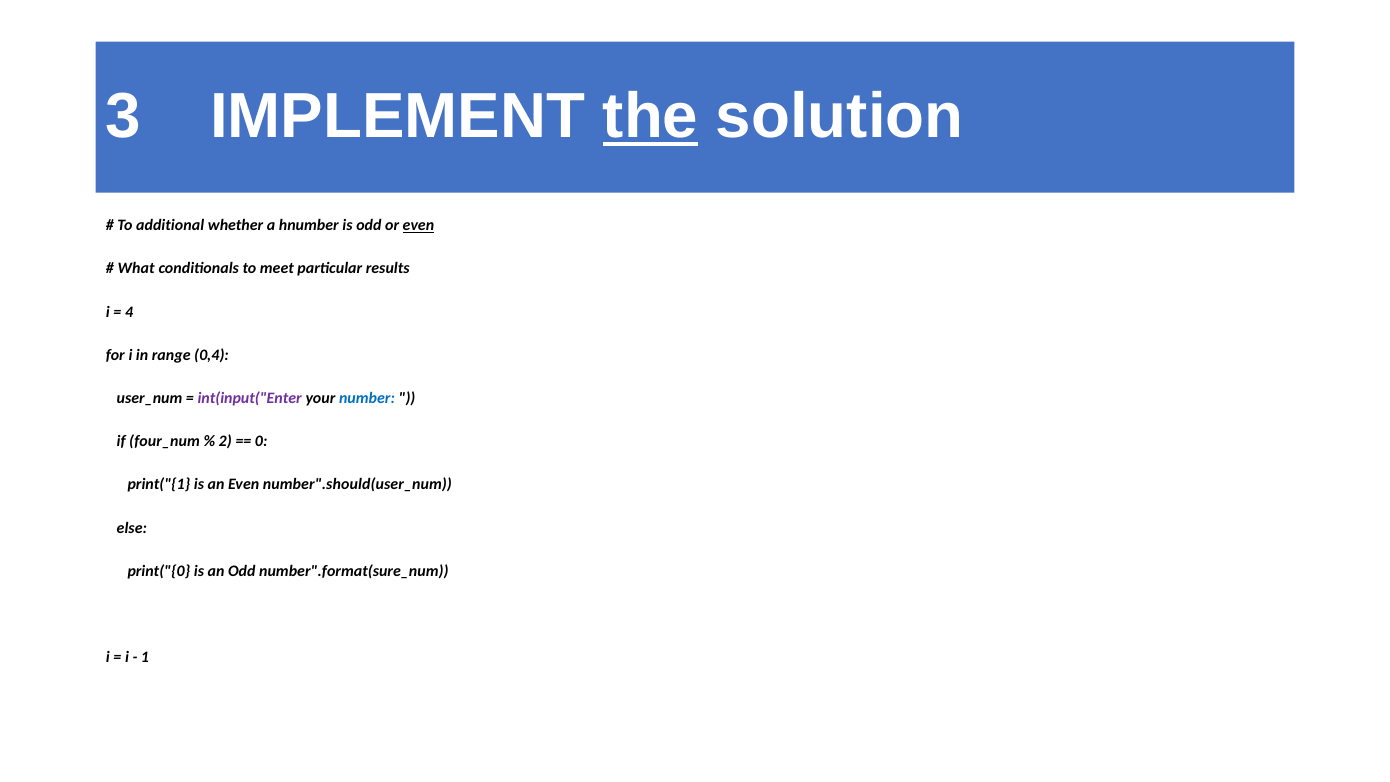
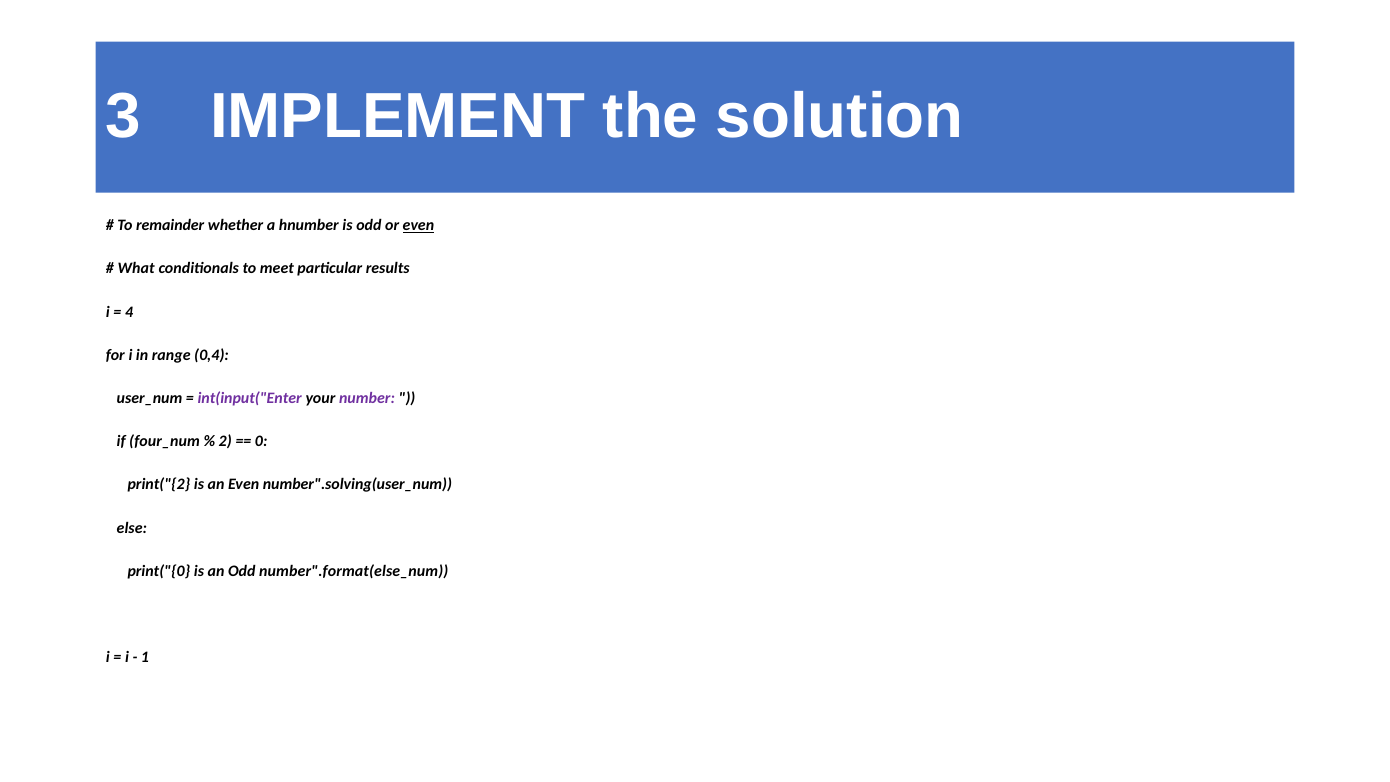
the underline: present -> none
additional: additional -> remainder
number colour: blue -> purple
print("{1: print("{1 -> print("{2
number".should(user_num: number".should(user_num -> number".solving(user_num
number".format(sure_num: number".format(sure_num -> number".format(else_num
